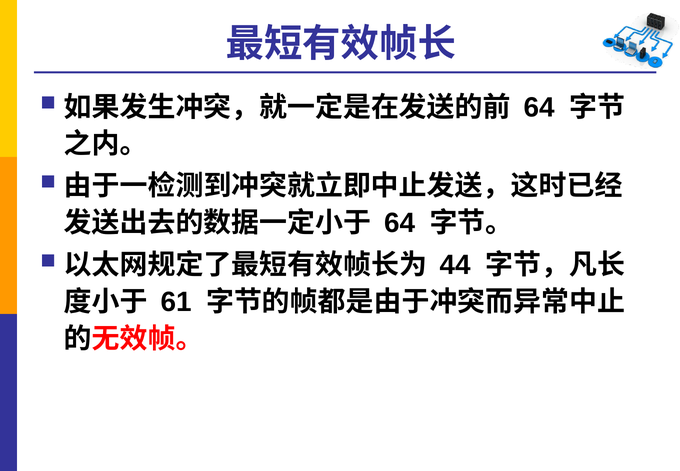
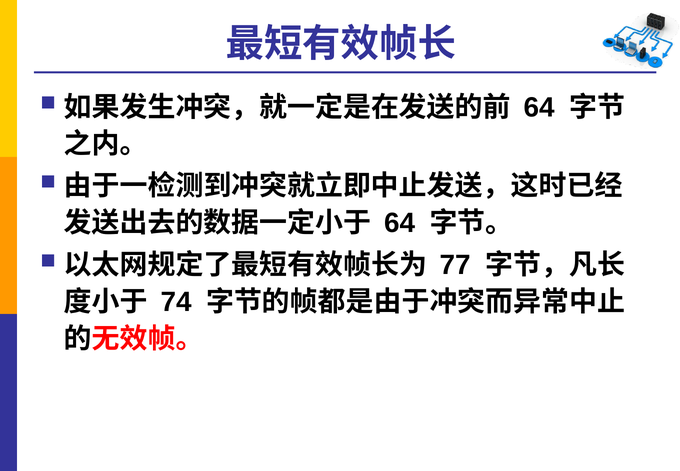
44: 44 -> 77
61: 61 -> 74
